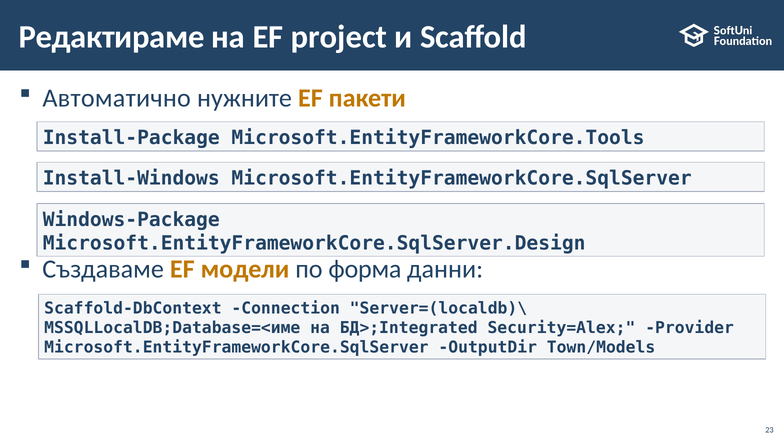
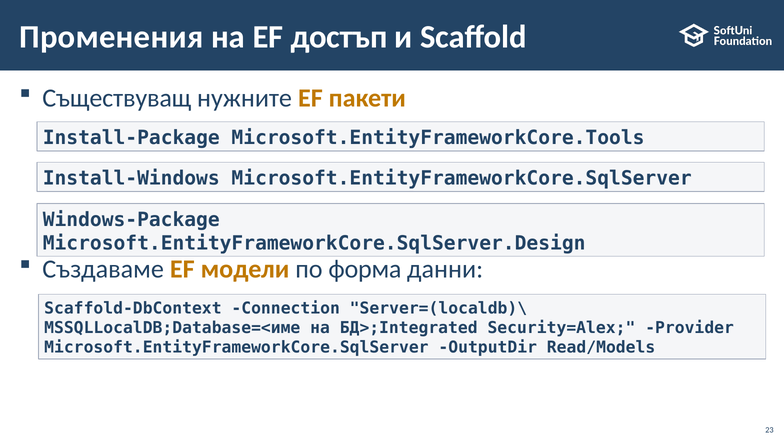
Редактираме: Редактираме -> Променения
project: project -> достъп
Автоматично: Автоматично -> Съществуващ
Town/Models: Town/Models -> Read/Models
